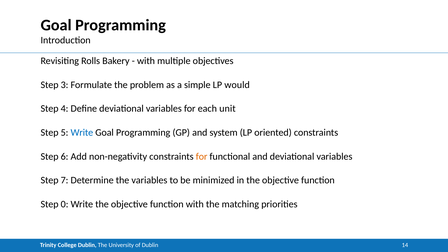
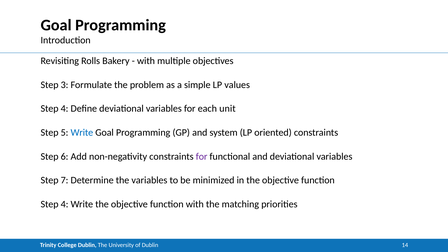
would: would -> values
for at (202, 156) colour: orange -> purple
0 at (65, 204): 0 -> 4
